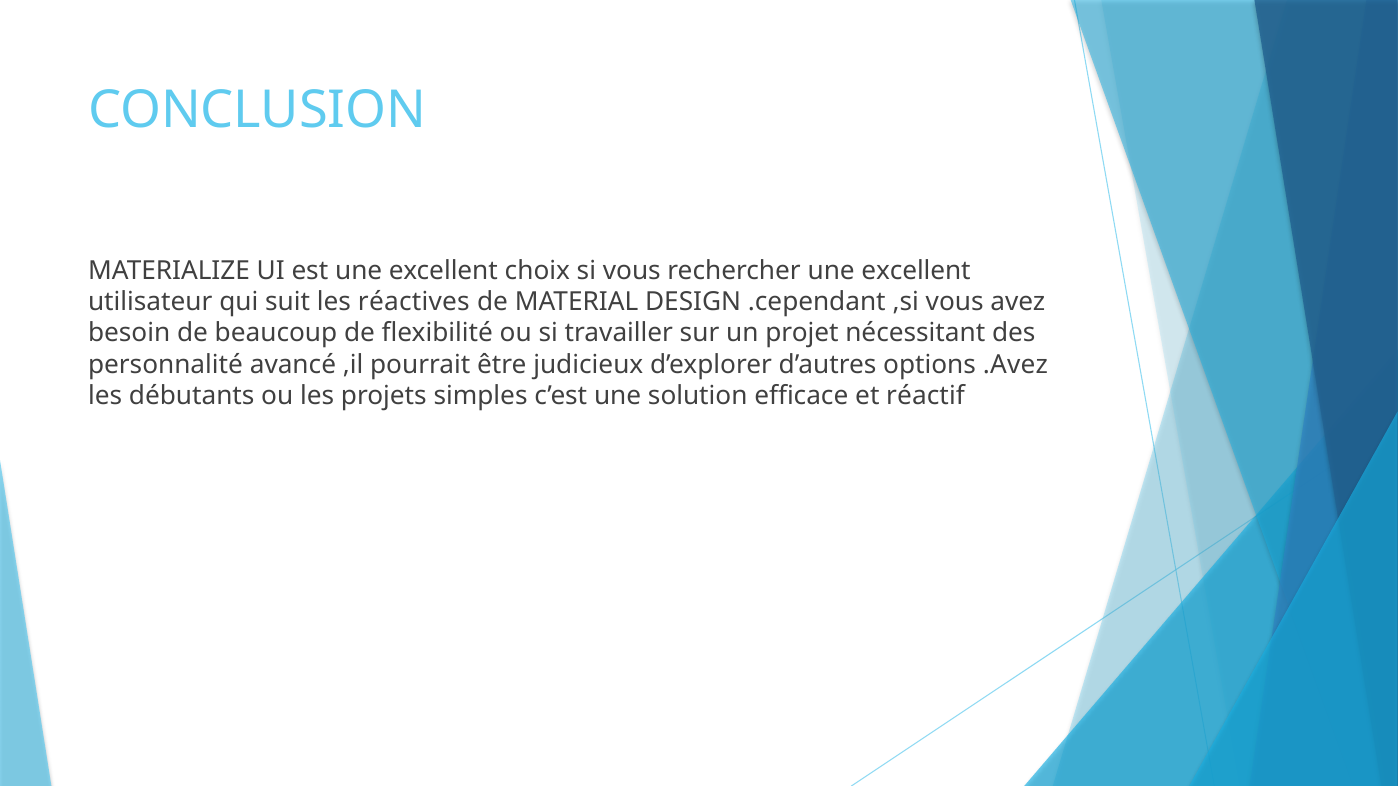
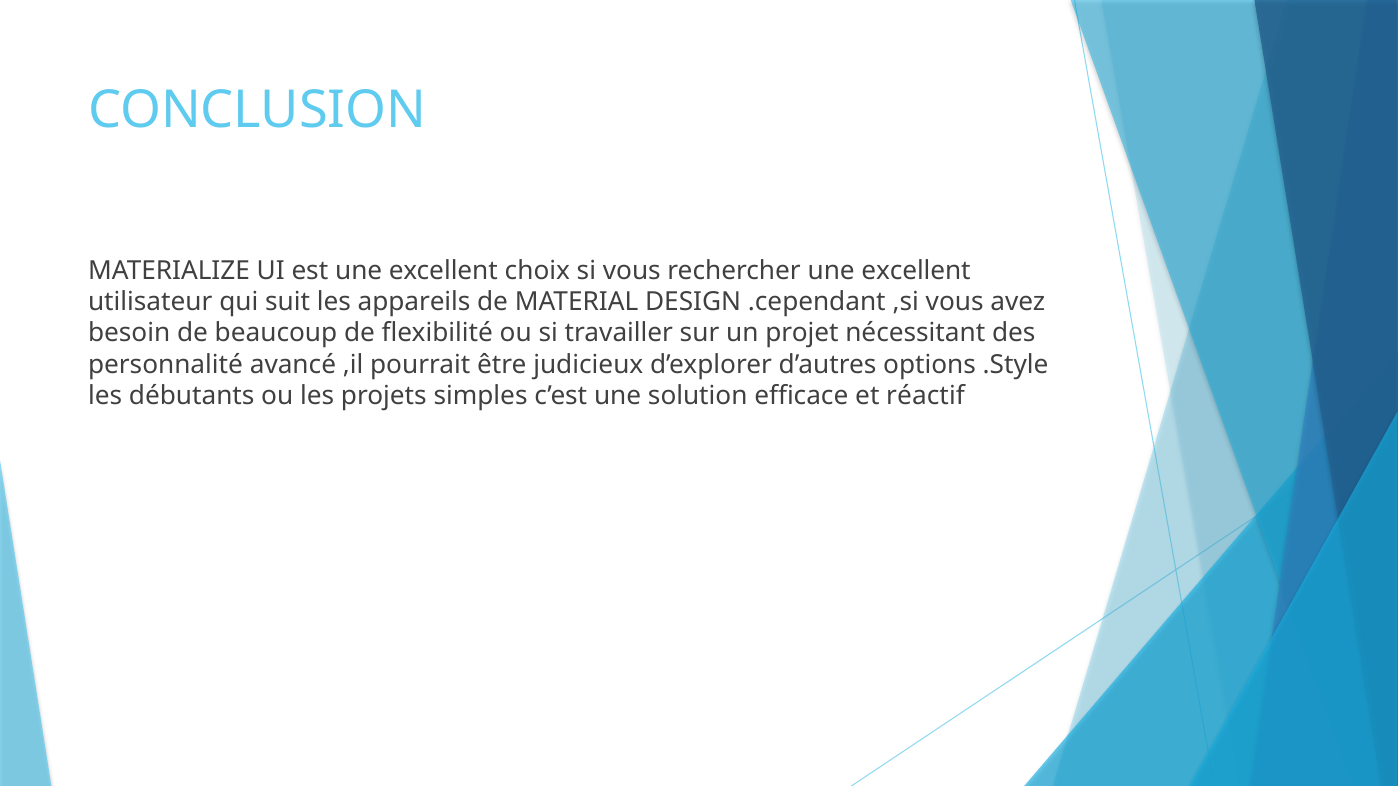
réactives: réactives -> appareils
.Avez: .Avez -> .Style
